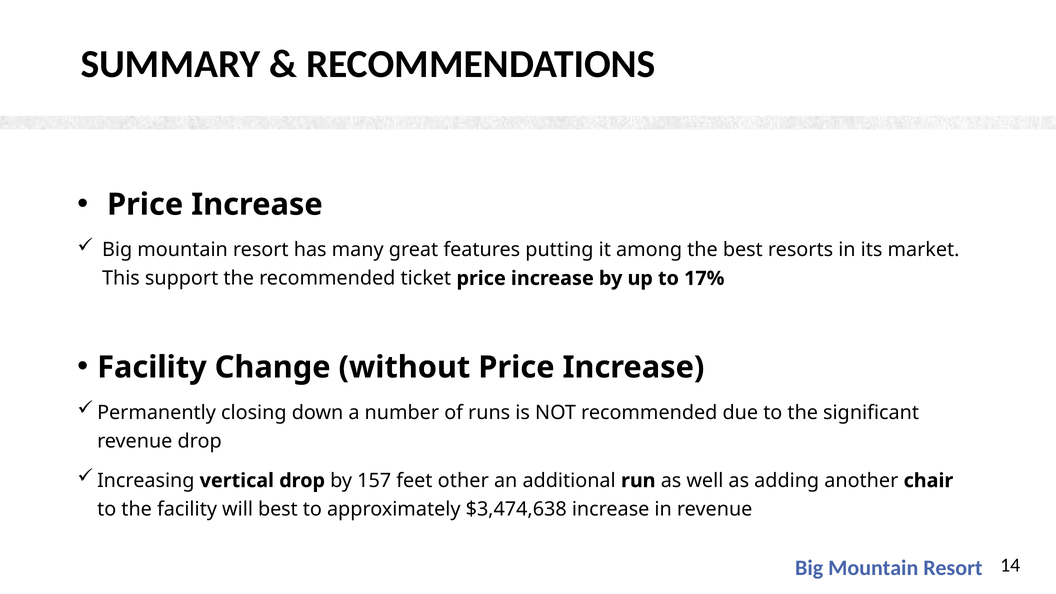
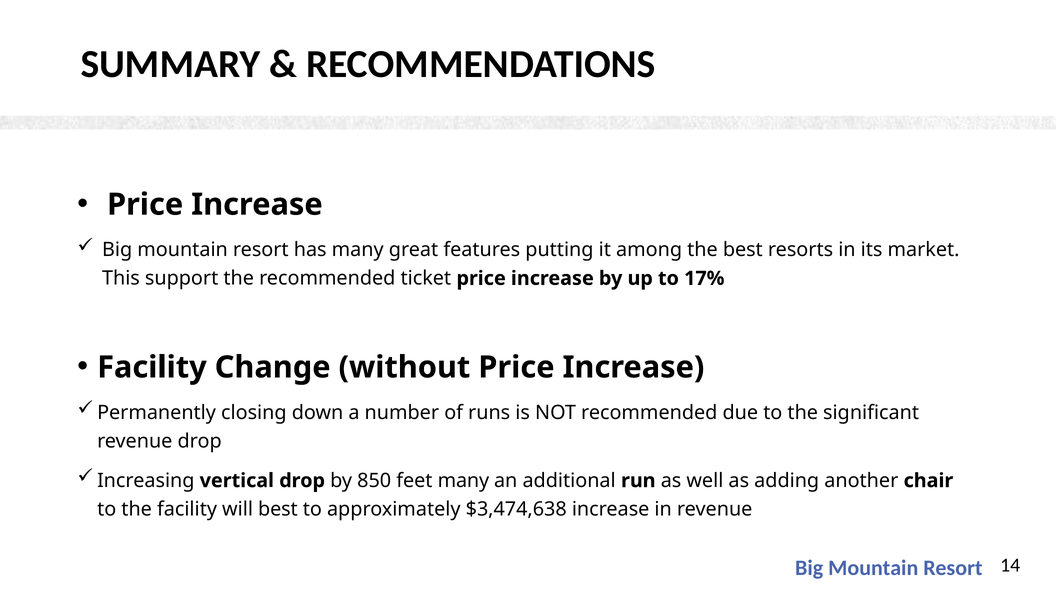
157: 157 -> 850
feet other: other -> many
